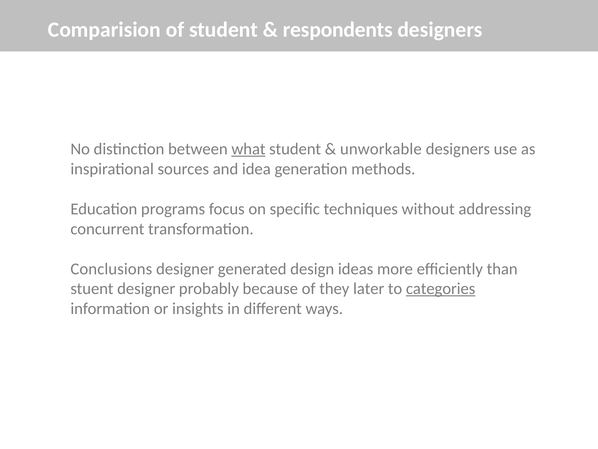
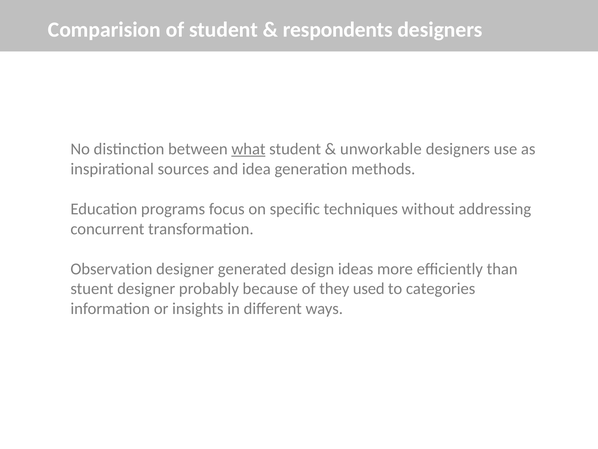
Conclusions: Conclusions -> Observation
later: later -> used
categories underline: present -> none
